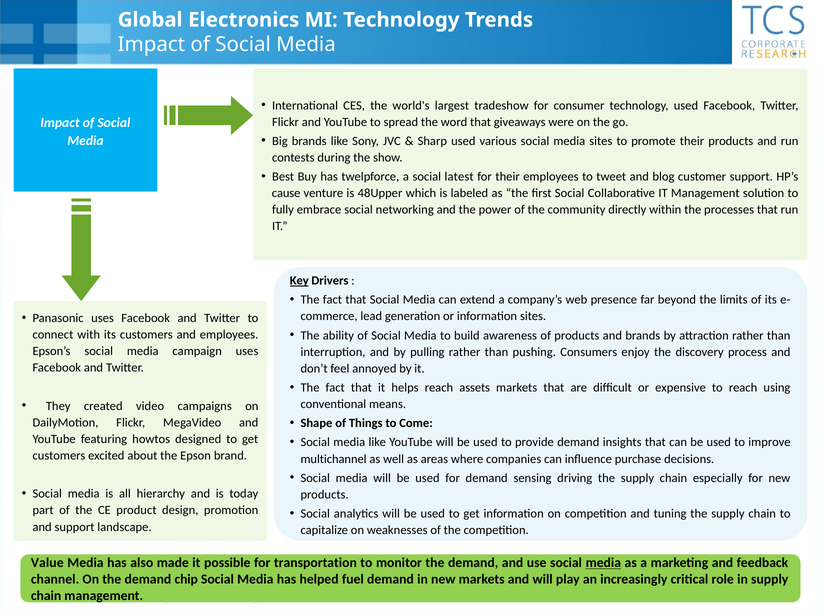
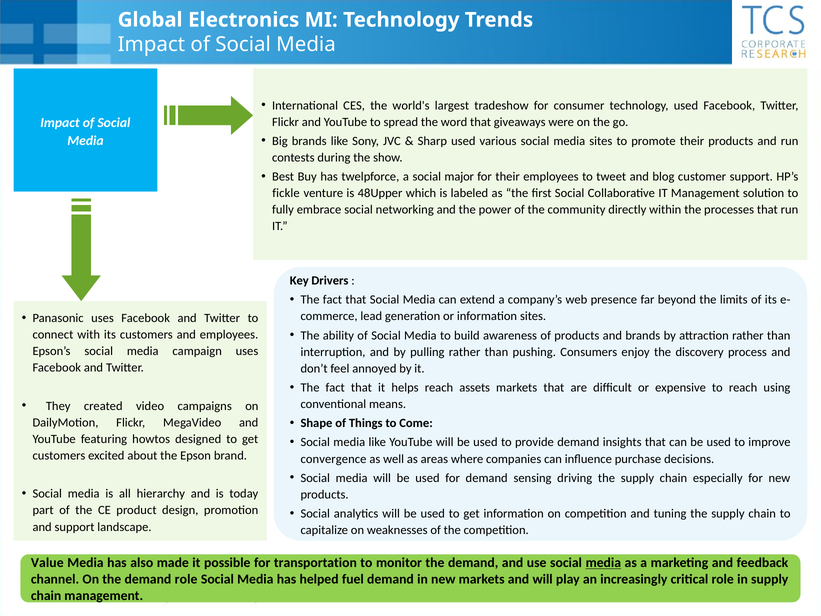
latest: latest -> major
cause: cause -> fickle
Key underline: present -> none
multichannel: multichannel -> convergence
demand chip: chip -> role
